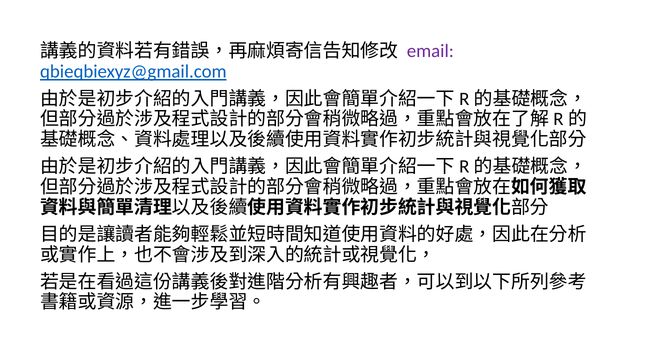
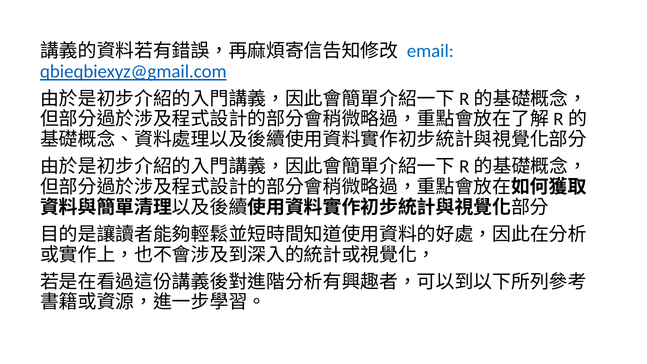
email colour: purple -> blue
